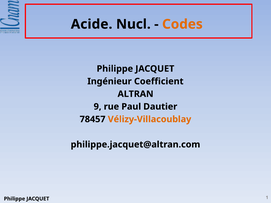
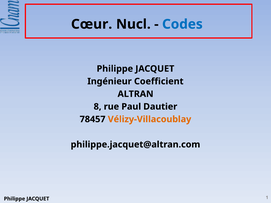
Acide: Acide -> Cœur
Codes colour: orange -> blue
9: 9 -> 8
